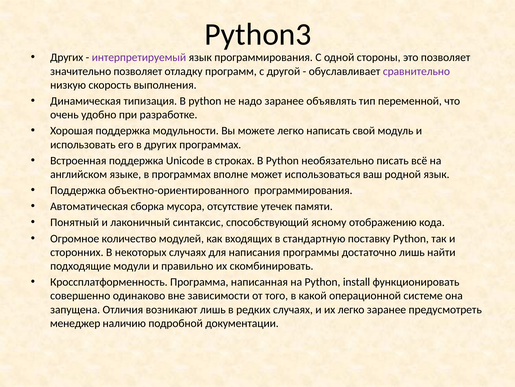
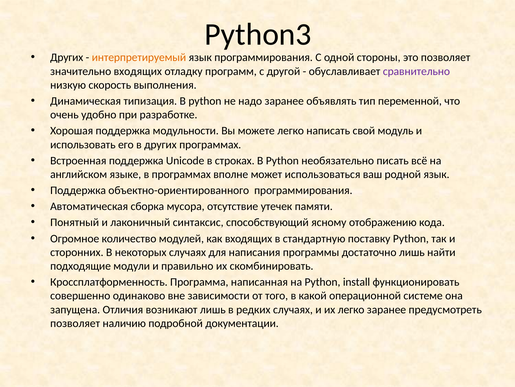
интерпретируемый colour: purple -> orange
значительно позволяет: позволяет -> входящих
менеджер at (75, 323): менеджер -> позволяет
